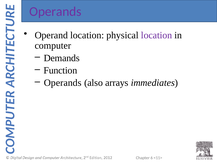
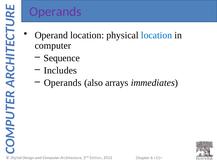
location at (157, 35) colour: purple -> blue
Demands: Demands -> Sequence
Function: Function -> Includes
